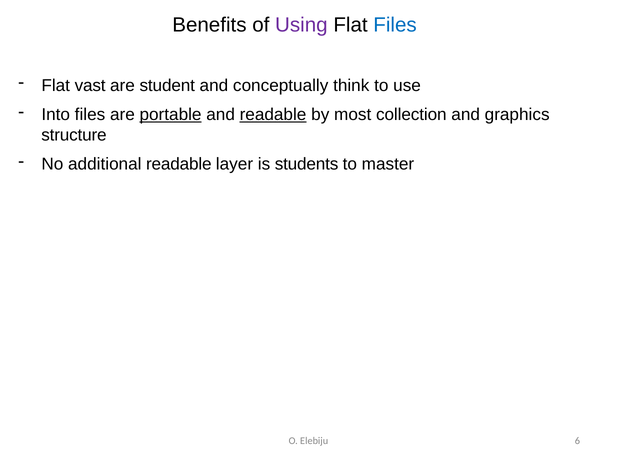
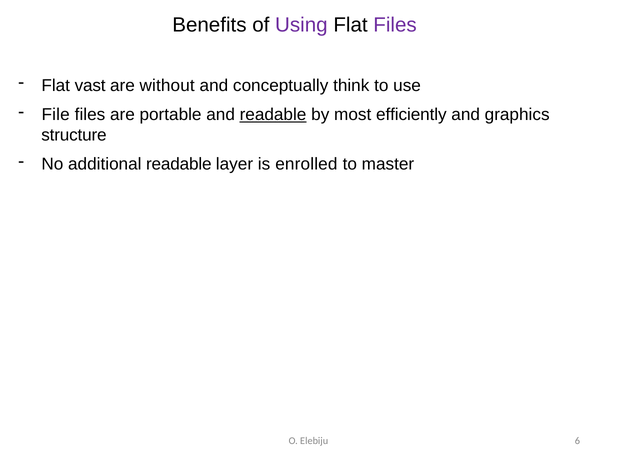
Files at (395, 25) colour: blue -> purple
student: student -> without
Into: Into -> File
portable underline: present -> none
collection: collection -> efficiently
students: students -> enrolled
